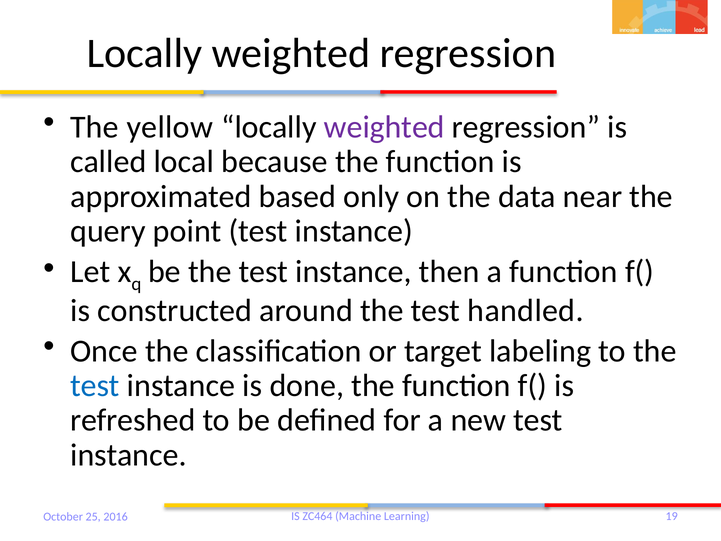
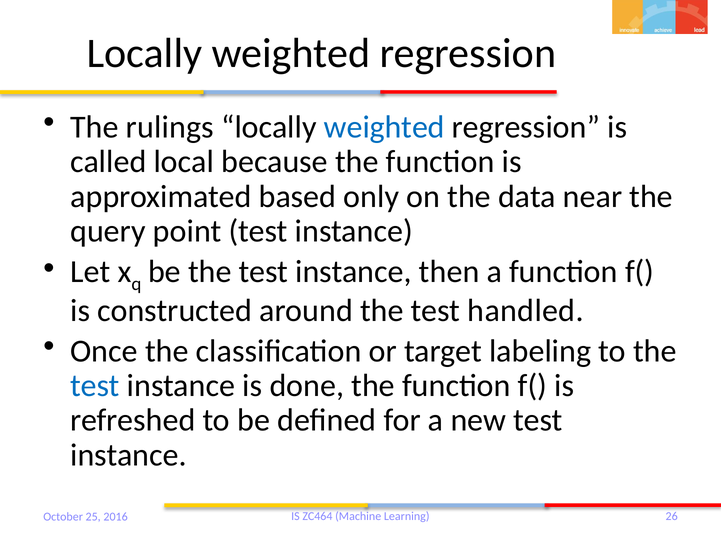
yellow: yellow -> rulings
weighted at (384, 127) colour: purple -> blue
19: 19 -> 26
